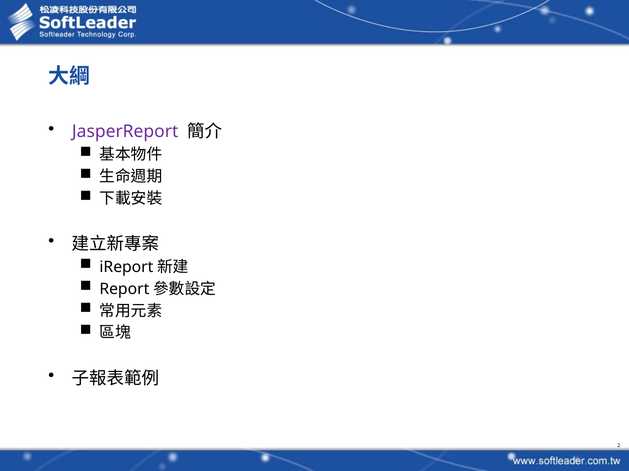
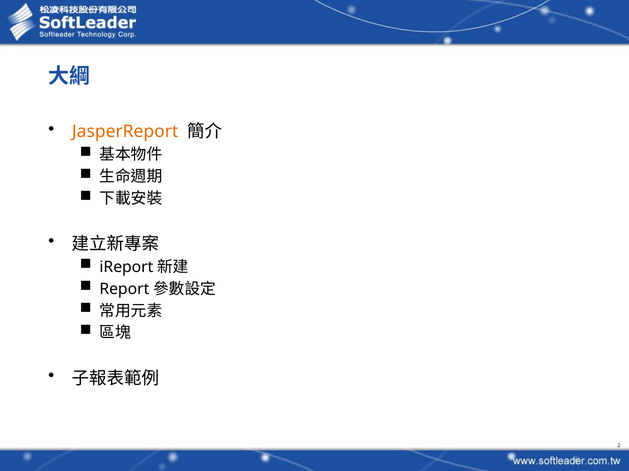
JasperReport colour: purple -> orange
